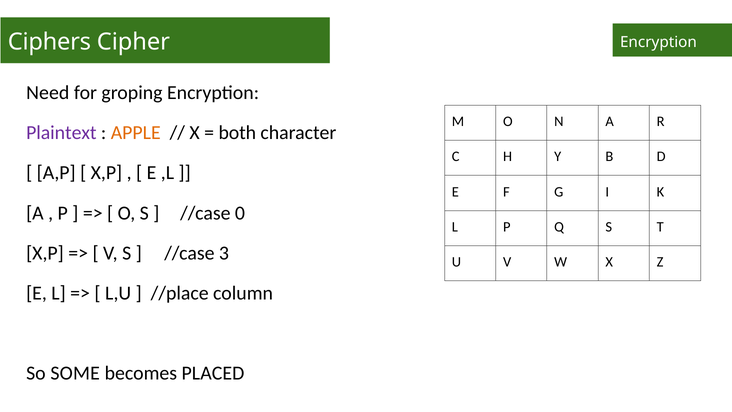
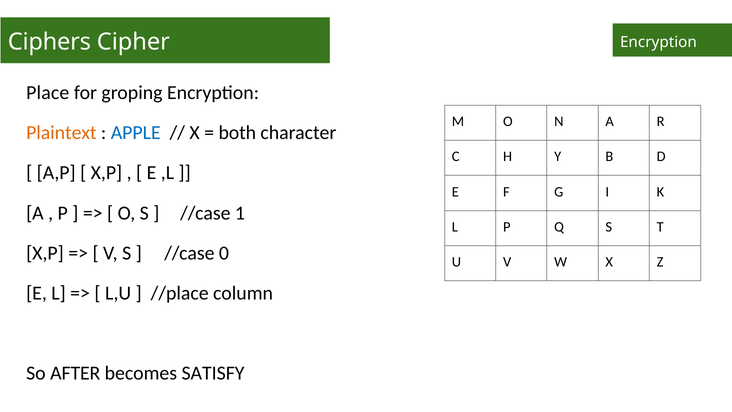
Need: Need -> Place
Plaintext colour: purple -> orange
APPLE colour: orange -> blue
0: 0 -> 1
3: 3 -> 0
SOME: SOME -> AFTER
PLACED: PLACED -> SATISFY
